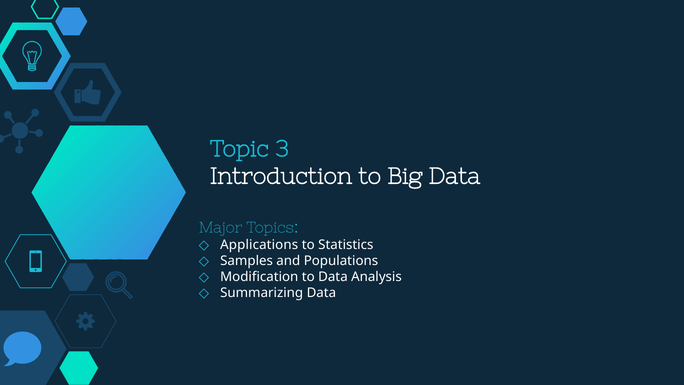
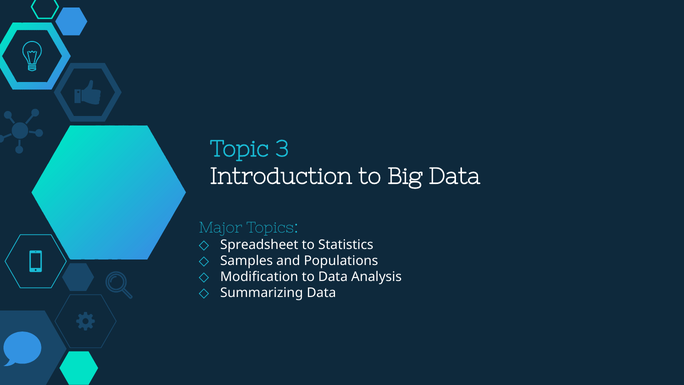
Applications: Applications -> Spreadsheet
